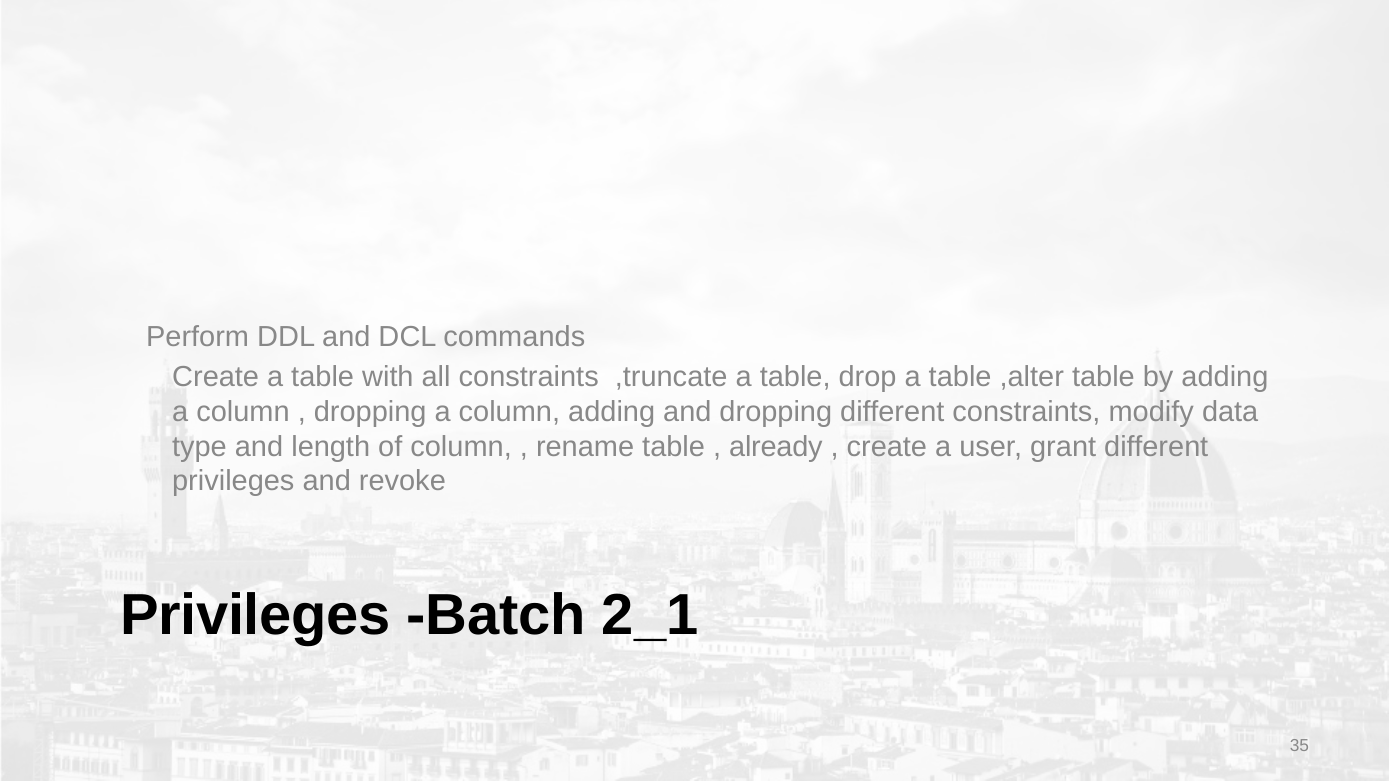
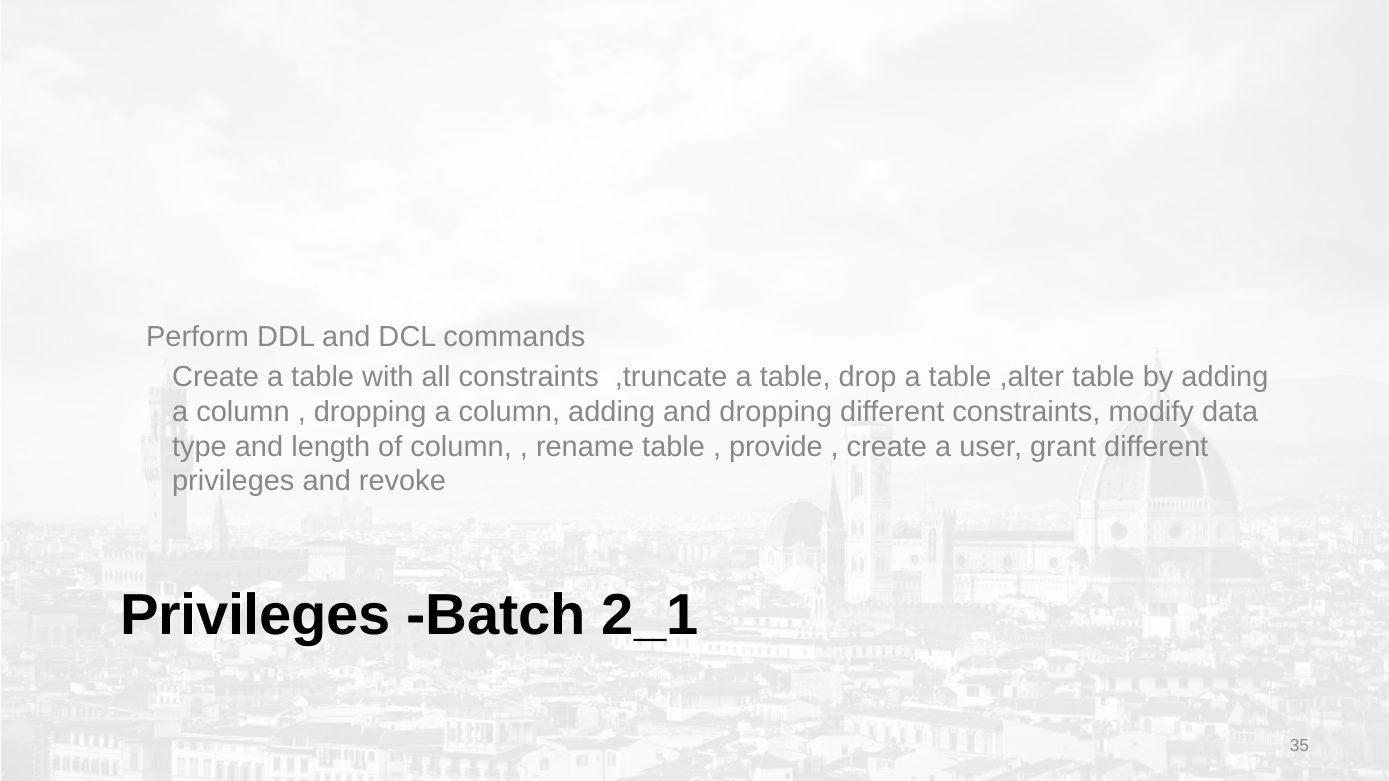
already: already -> provide
